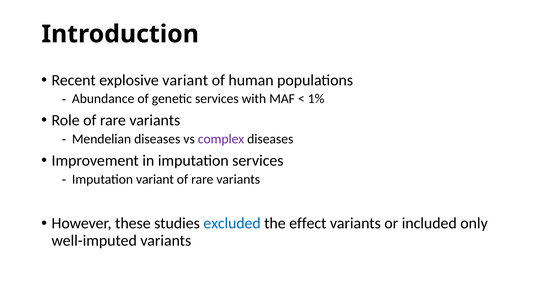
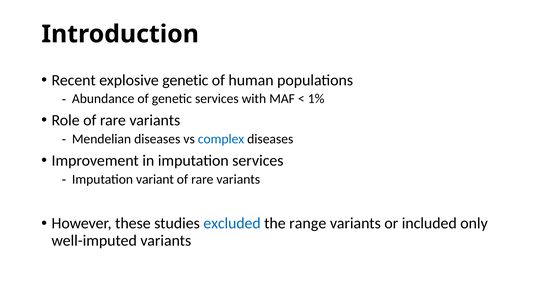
explosive variant: variant -> genetic
complex colour: purple -> blue
effect: effect -> range
